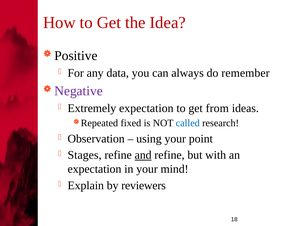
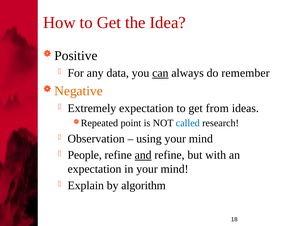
can underline: none -> present
Negative colour: purple -> orange
fixed: fixed -> point
using your point: point -> mind
Stages: Stages -> People
reviewers: reviewers -> algorithm
